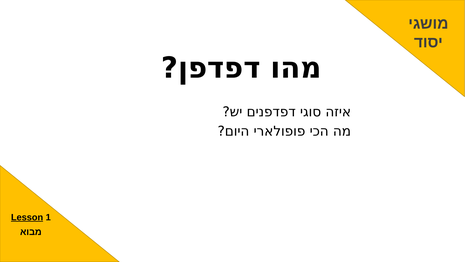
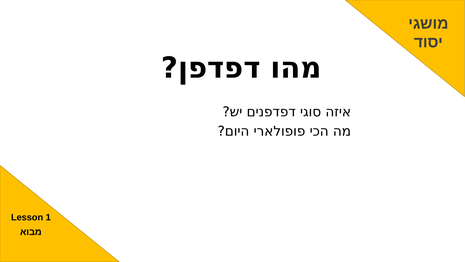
Lesson underline: present -> none
